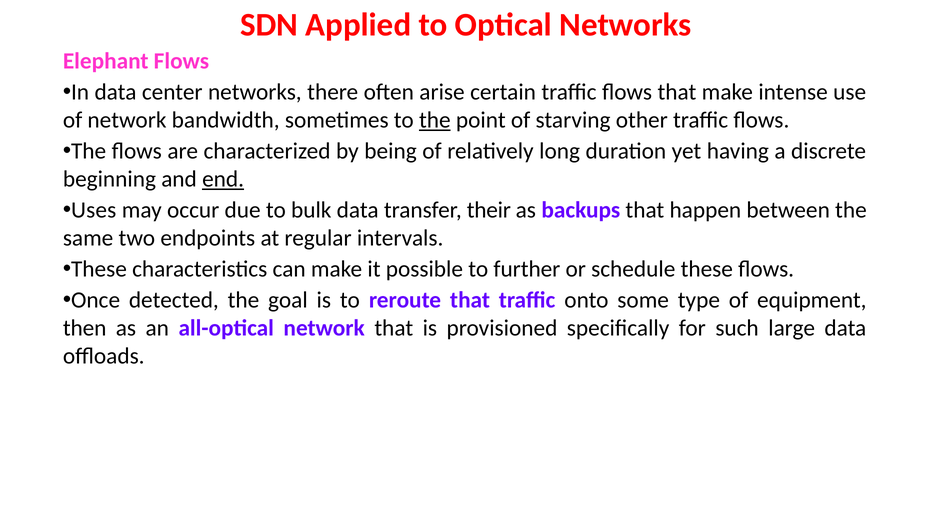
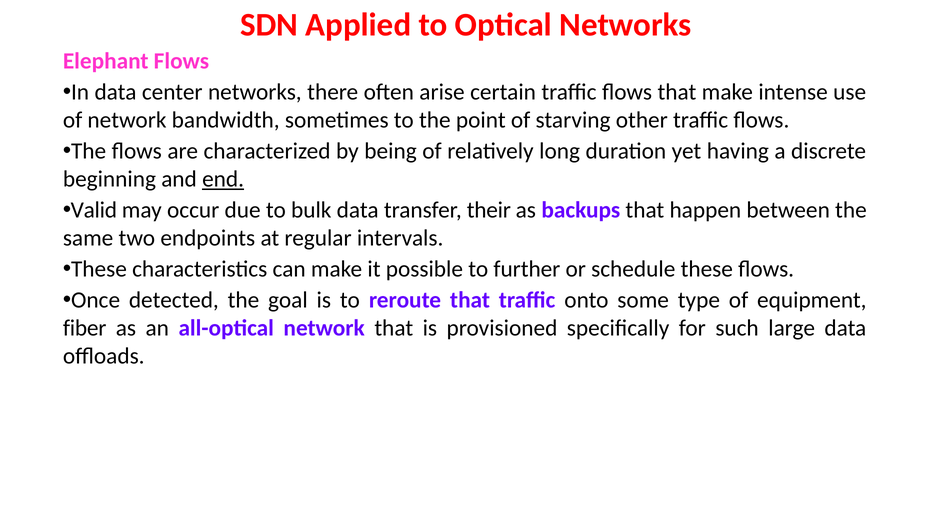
the at (435, 120) underline: present -> none
Uses: Uses -> Valid
then: then -> fiber
